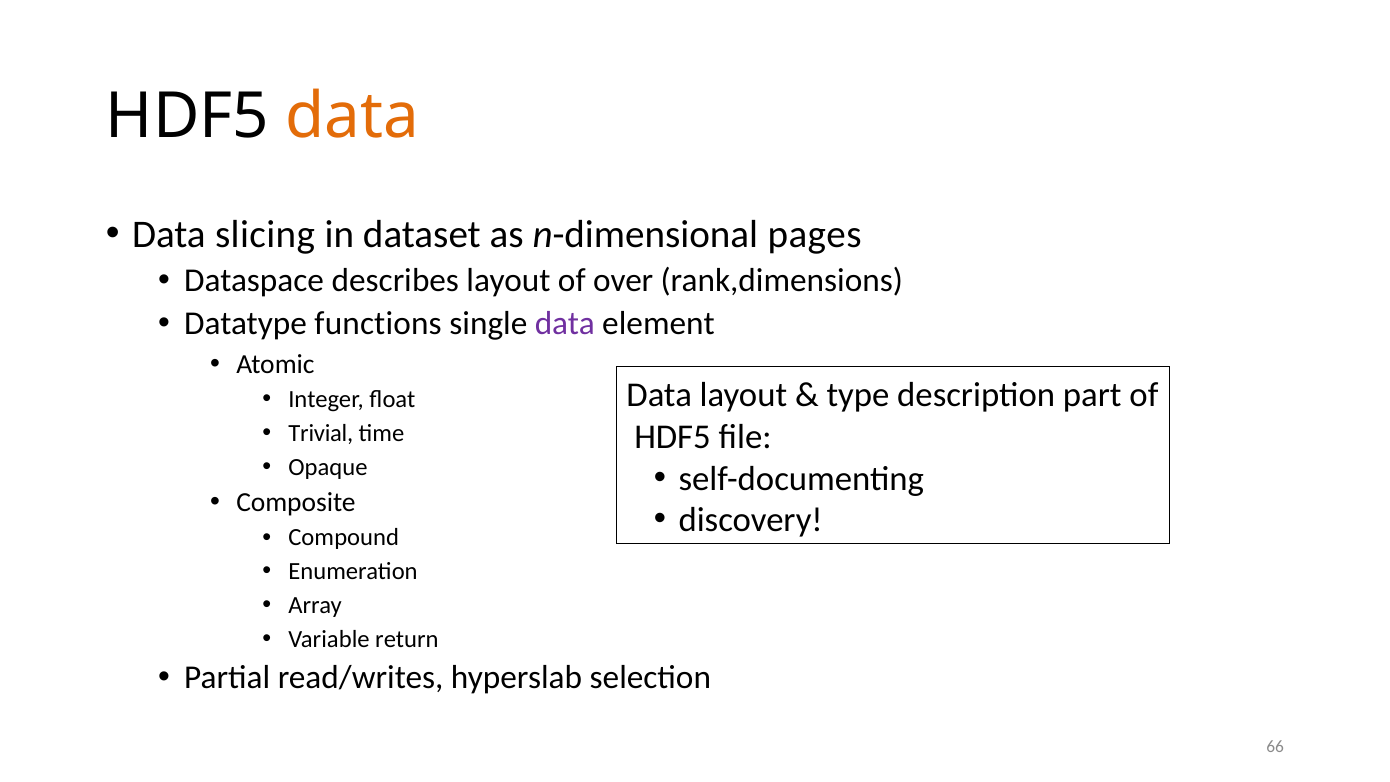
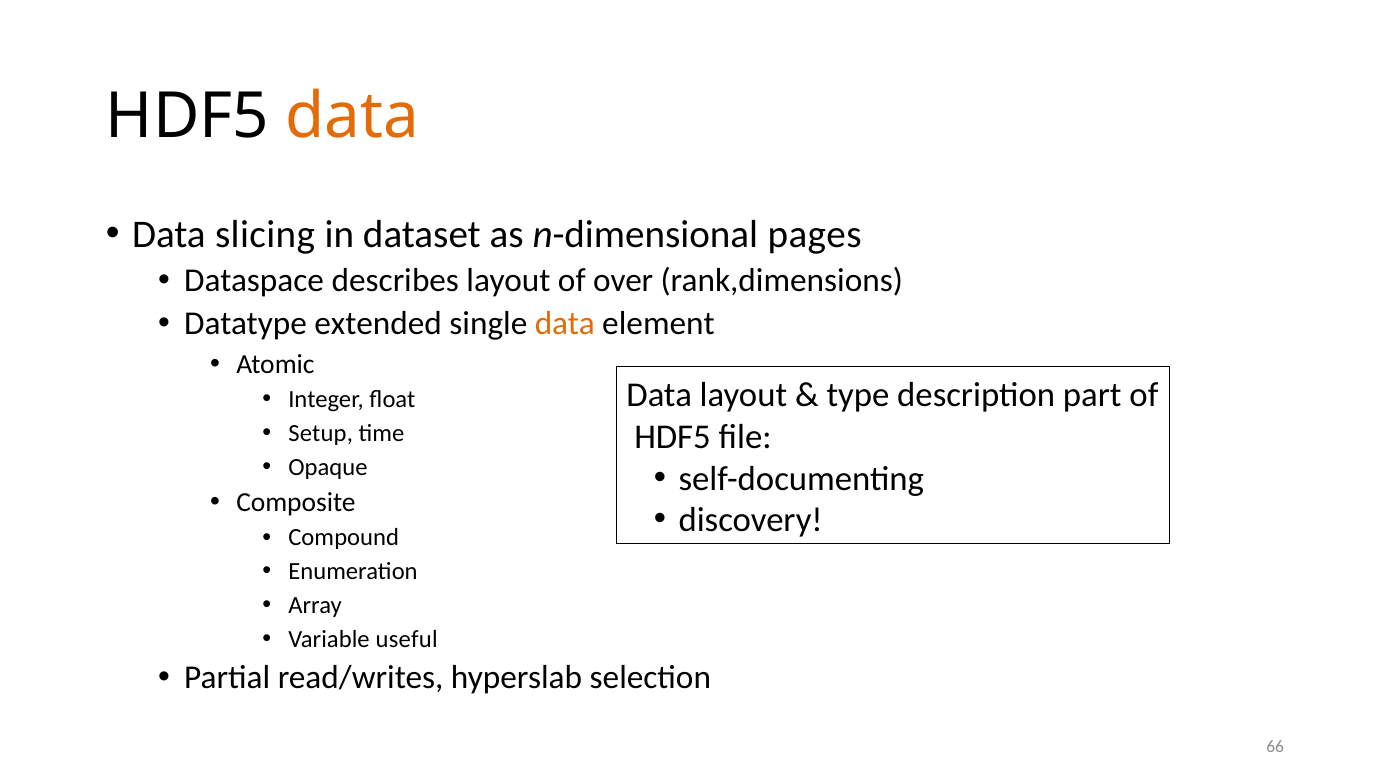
functions: functions -> extended
data at (565, 324) colour: purple -> orange
Trivial: Trivial -> Setup
return: return -> useful
